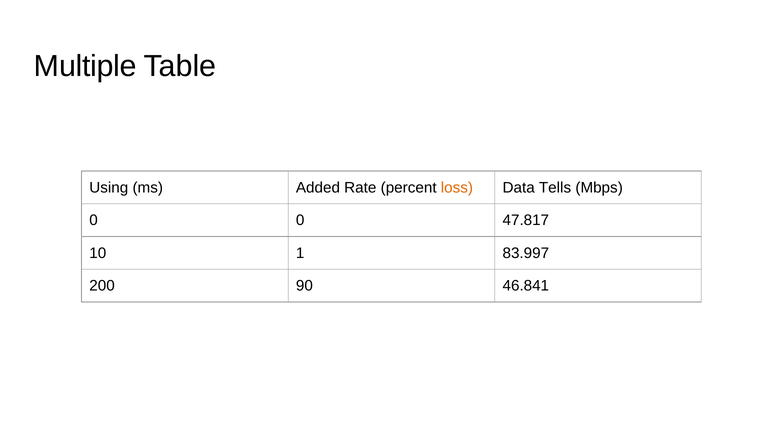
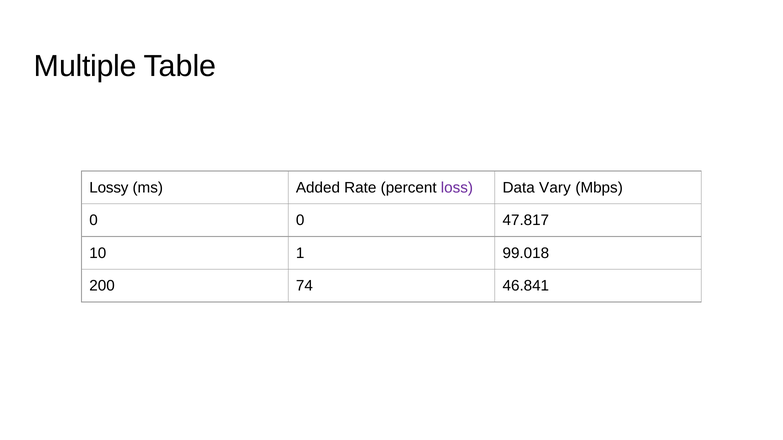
Using: Using -> Lossy
loss colour: orange -> purple
Tells: Tells -> Vary
83.997: 83.997 -> 99.018
90: 90 -> 74
